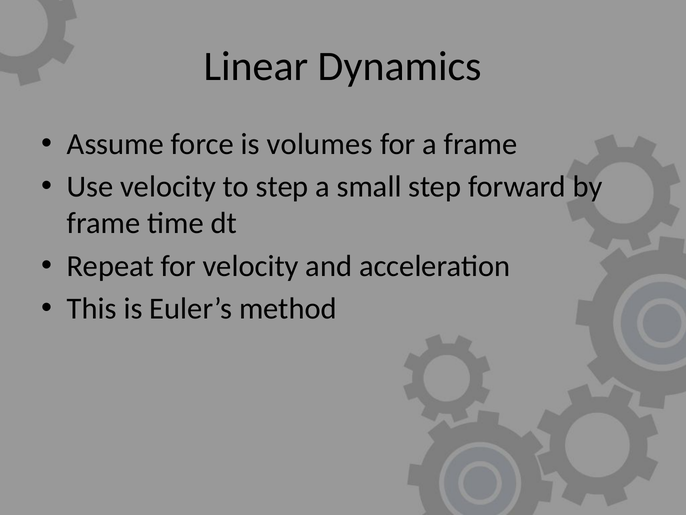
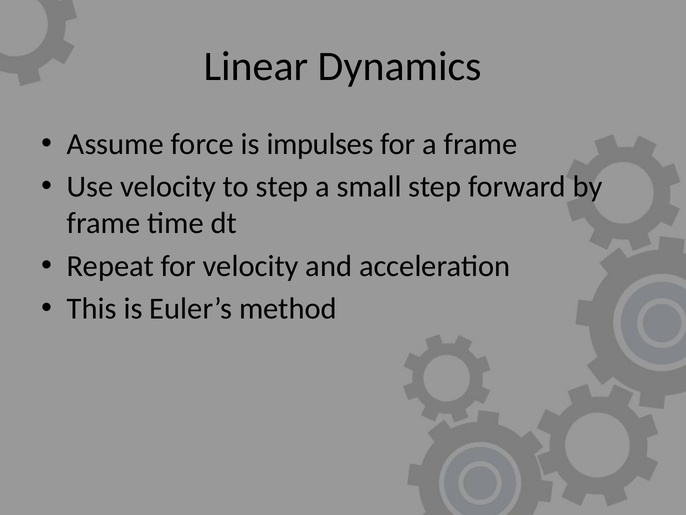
volumes: volumes -> impulses
